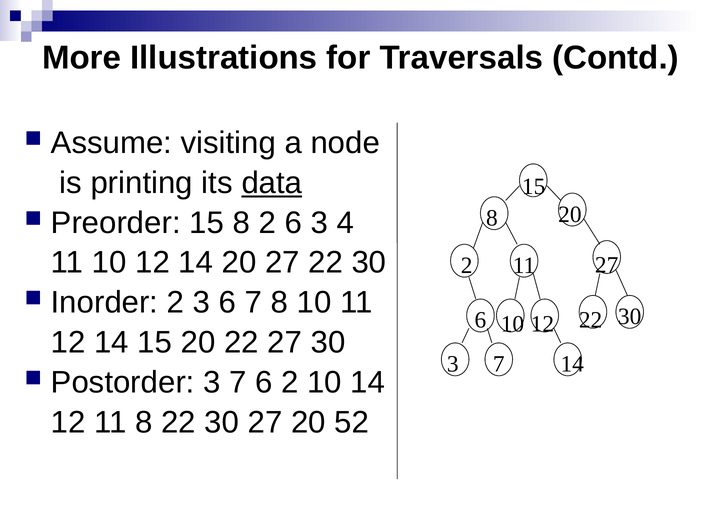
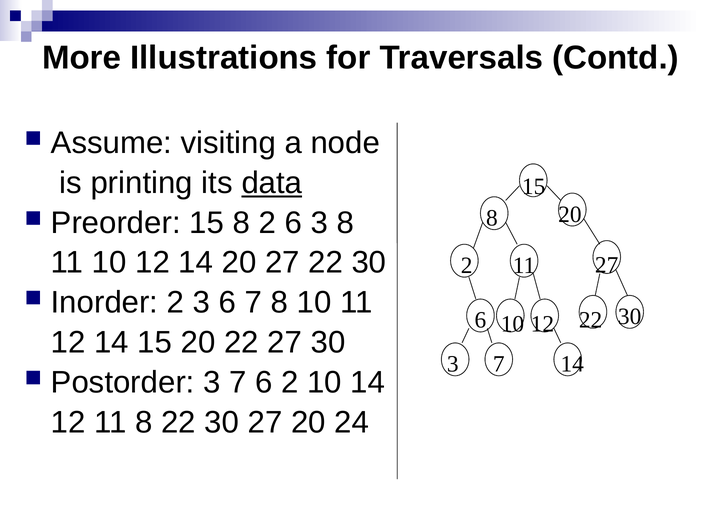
3 4: 4 -> 8
52: 52 -> 24
